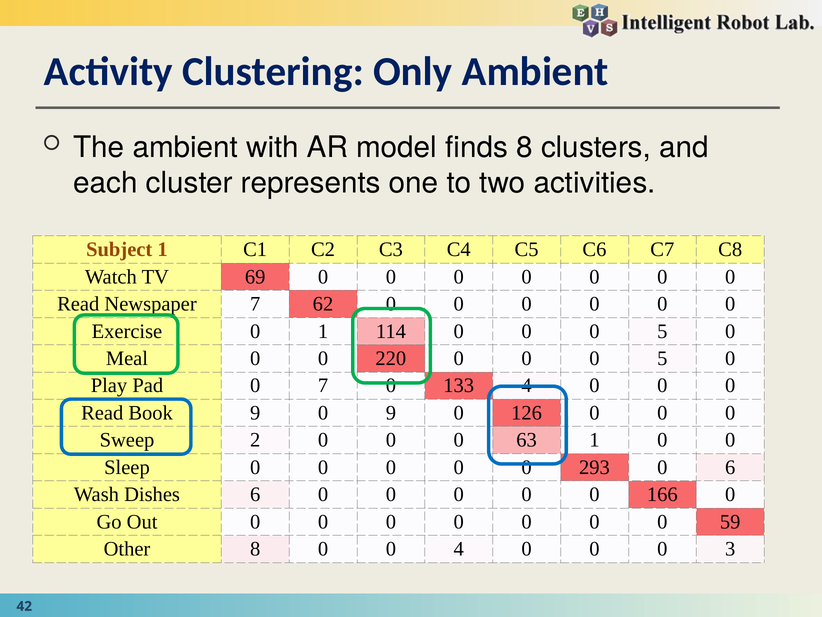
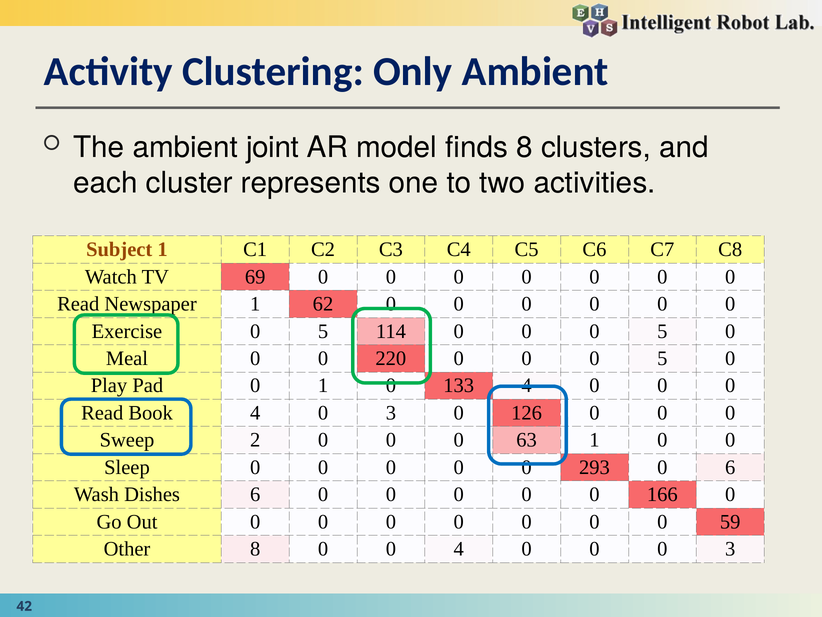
with: with -> joint
Newspaper 7: 7 -> 1
Exercise 0 1: 1 -> 5
0 7: 7 -> 1
Book 9: 9 -> 4
9 at (391, 413): 9 -> 3
